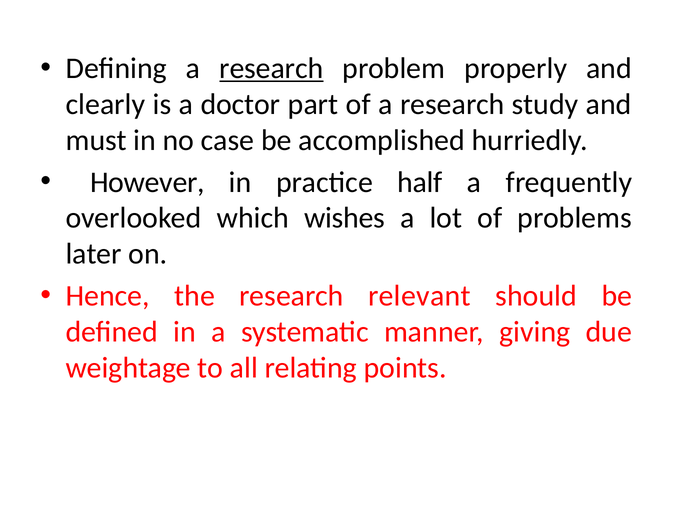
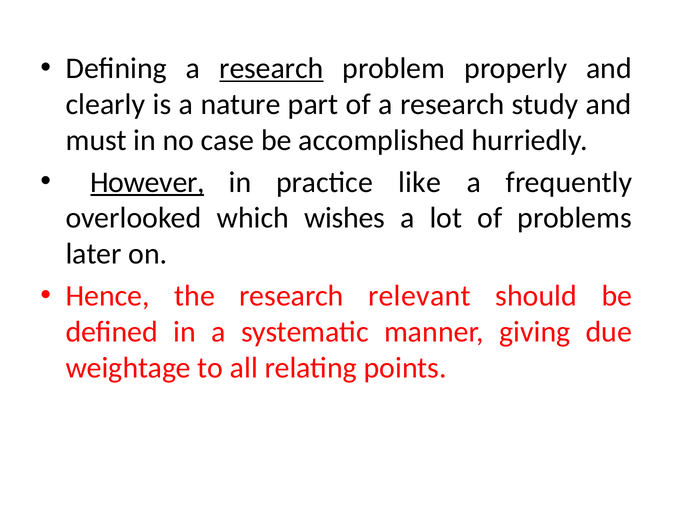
doctor: doctor -> nature
However underline: none -> present
half: half -> like
